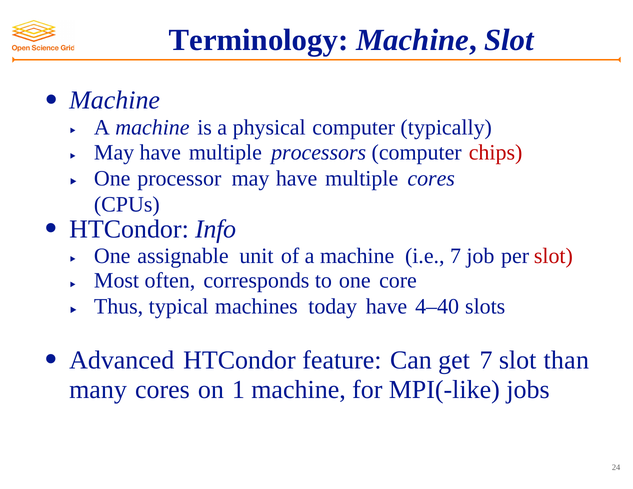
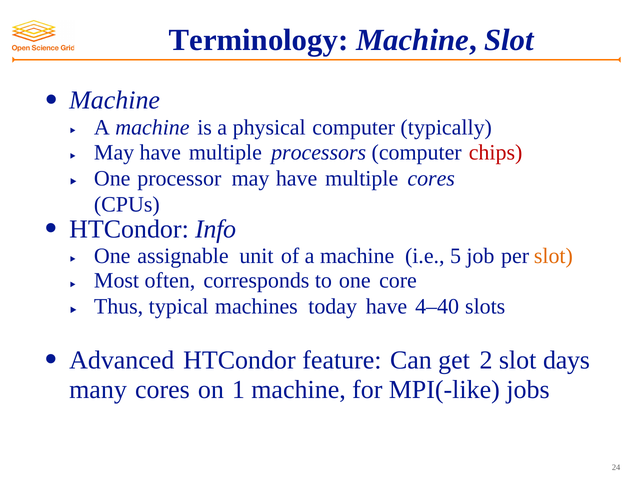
i.e 7: 7 -> 5
slot at (553, 256) colour: red -> orange
get 7: 7 -> 2
than: than -> days
